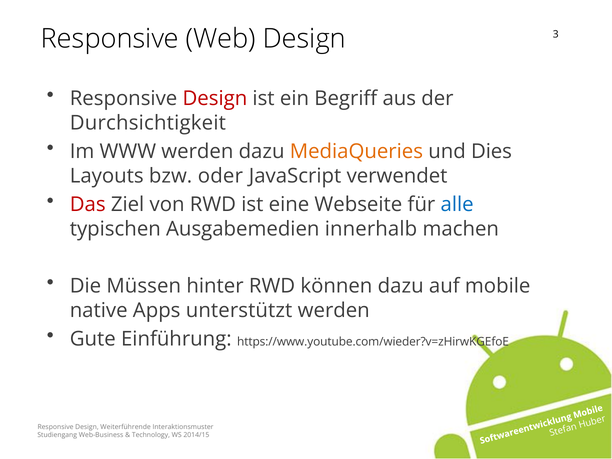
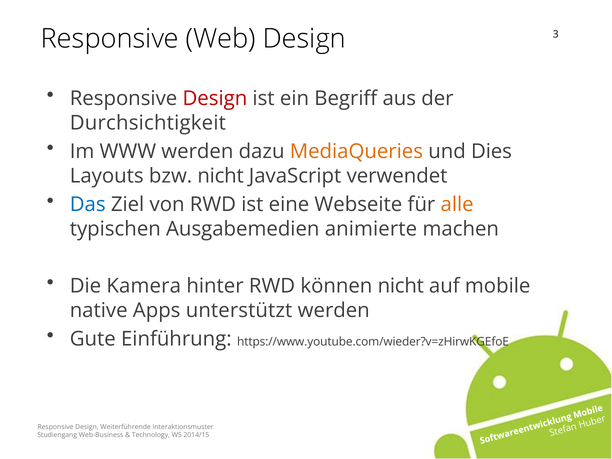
bzw oder: oder -> nicht
Das colour: red -> blue
alle colour: blue -> orange
innerhalb: innerhalb -> animierte
Müssen: Müssen -> Kamera
können dazu: dazu -> nicht
